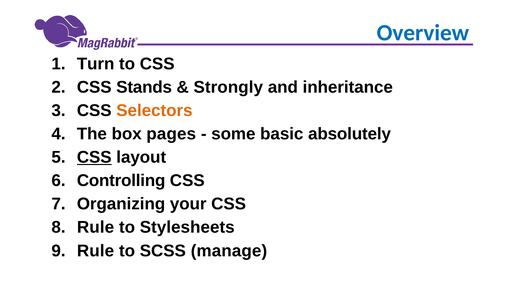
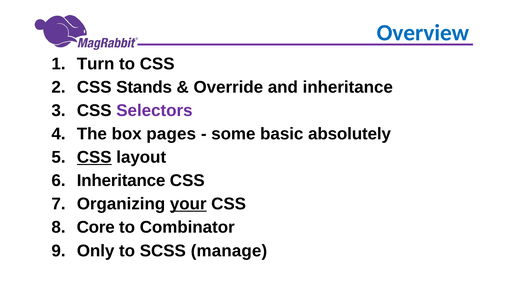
Strongly: Strongly -> Override
Selectors colour: orange -> purple
Controlling at (121, 180): Controlling -> Inheritance
your underline: none -> present
Rule at (96, 227): Rule -> Core
Stylesheets: Stylesheets -> Combinator
Rule at (96, 251): Rule -> Only
